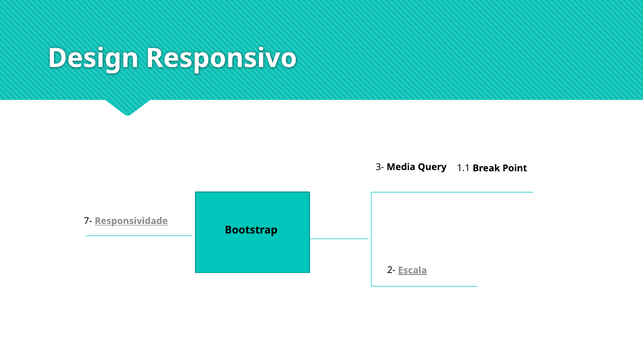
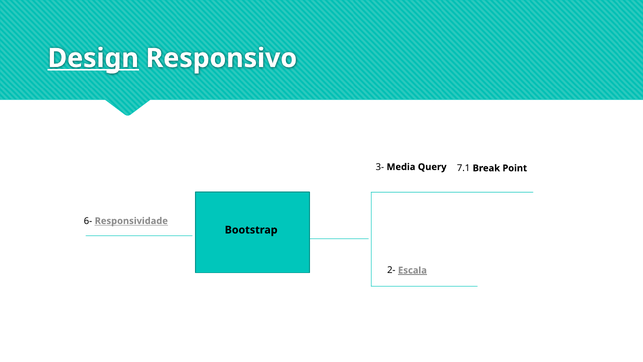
Design underline: none -> present
1.1: 1.1 -> 7.1
7-: 7- -> 6-
